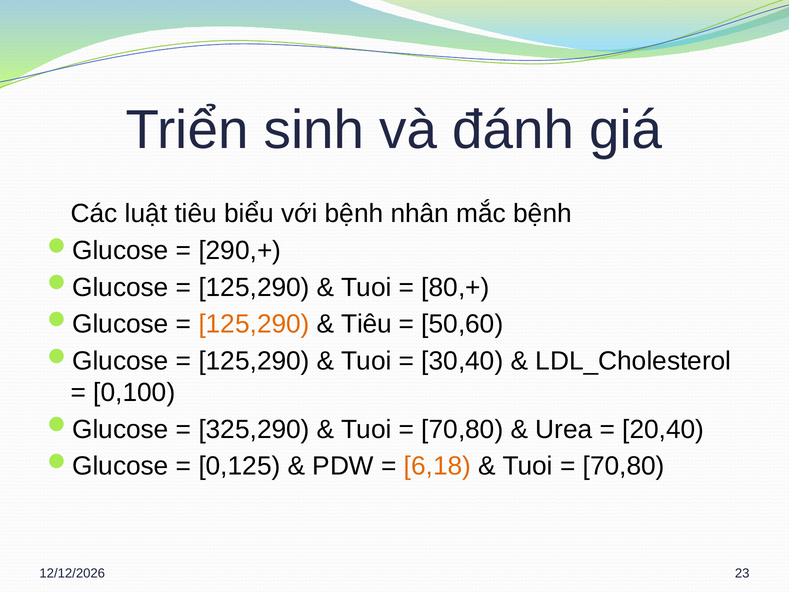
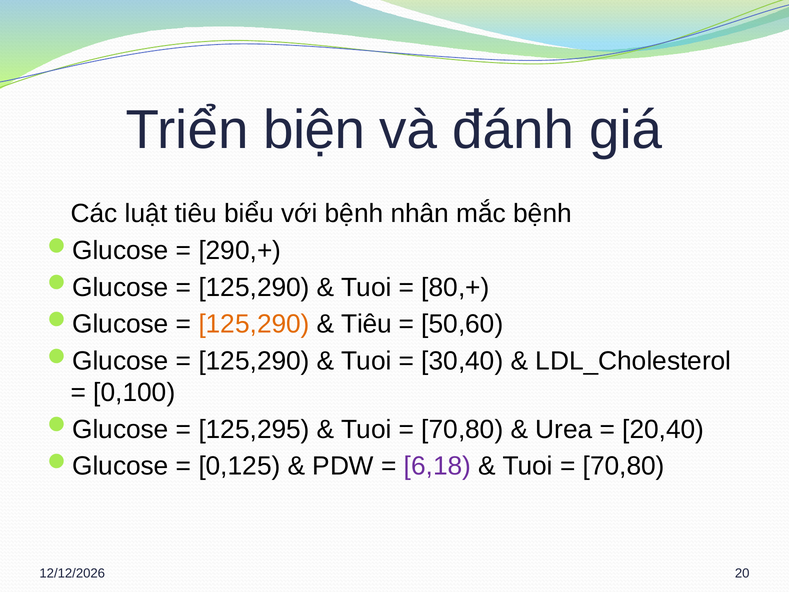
sinh: sinh -> biện
325,290: 325,290 -> 125,295
6,18 colour: orange -> purple
23: 23 -> 20
